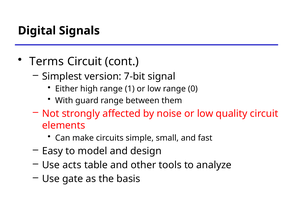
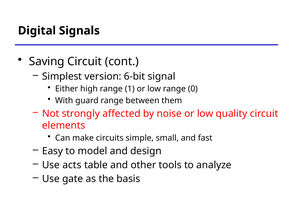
Terms: Terms -> Saving
7-bit: 7-bit -> 6-bit
